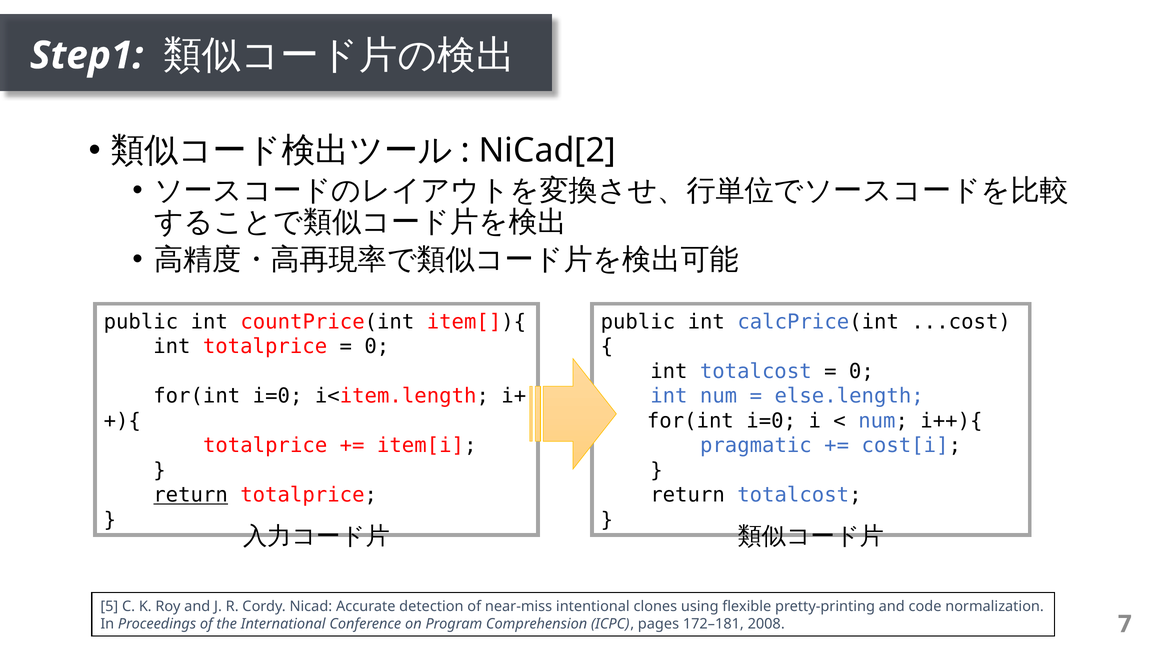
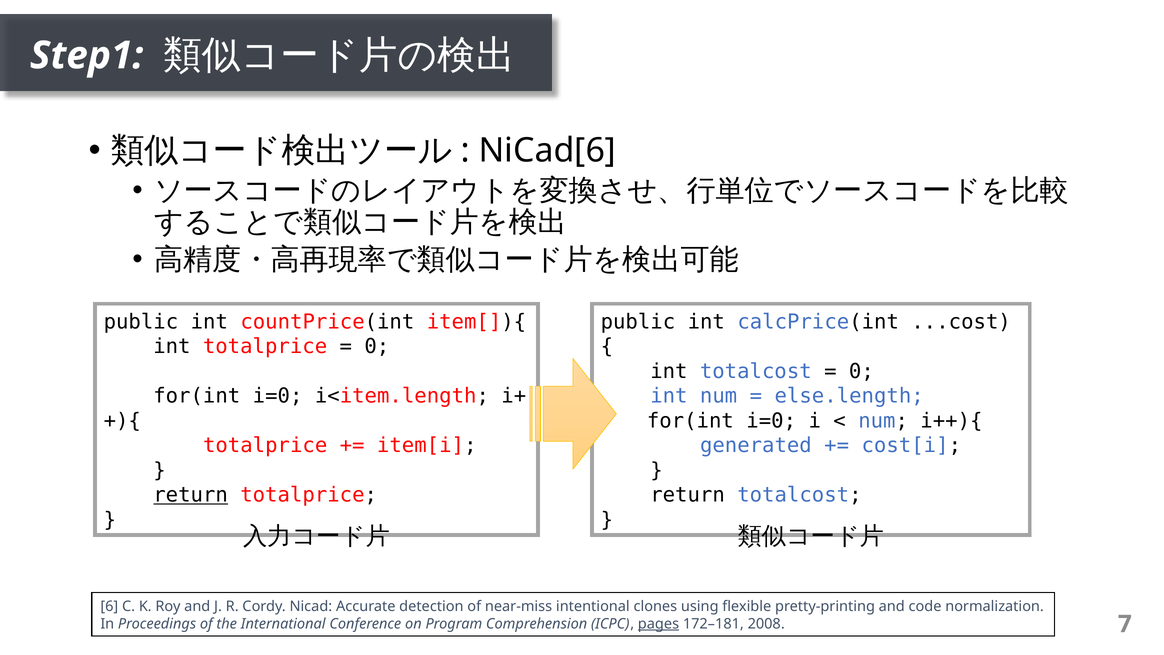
NiCad[2: NiCad[2 -> NiCad[6
pragmatic: pragmatic -> generated
5: 5 -> 6
pages underline: none -> present
